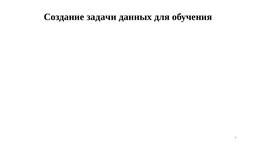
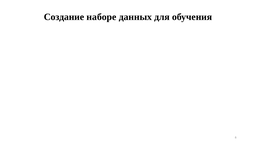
задачи: задачи -> наборе
